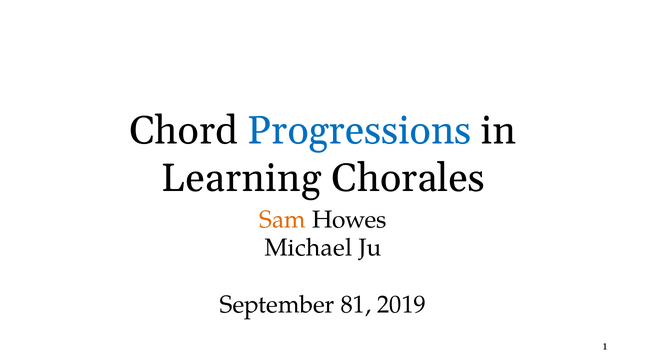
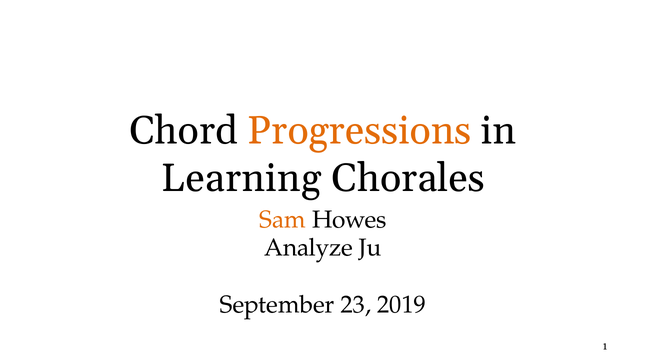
Progressions colour: blue -> orange
Michael: Michael -> Analyze
81: 81 -> 23
